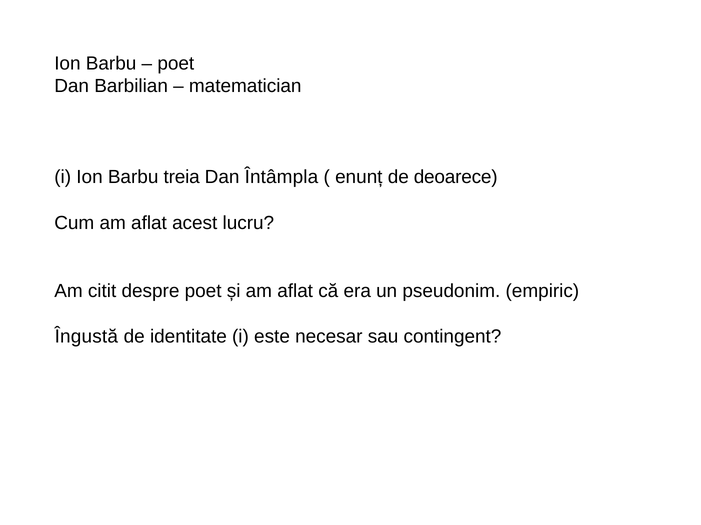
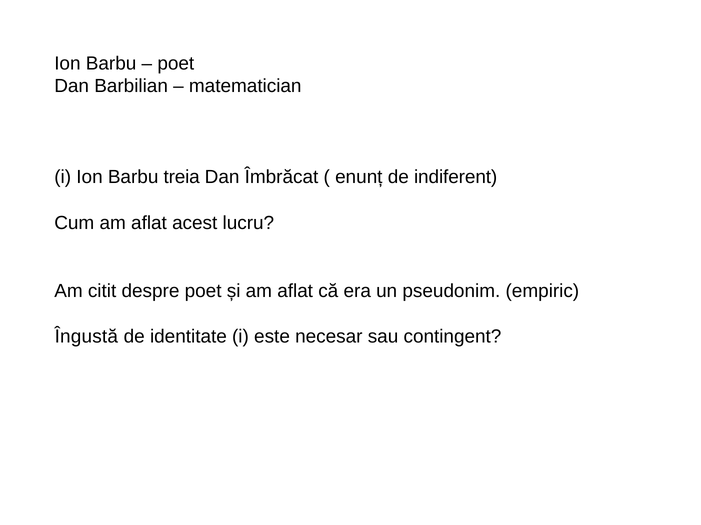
Întâmpla: Întâmpla -> Îmbrăcat
deoarece: deoarece -> indiferent
